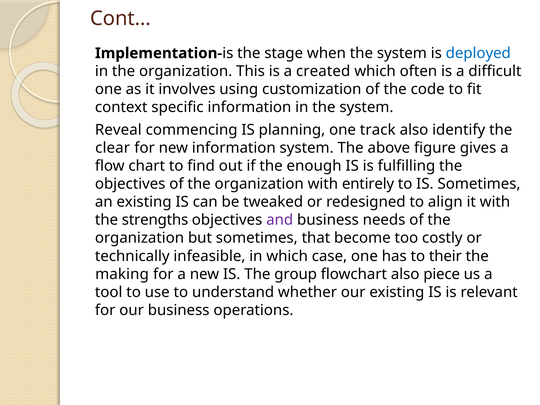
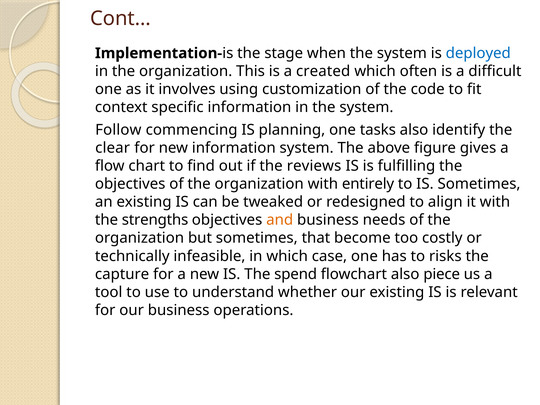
Reveal: Reveal -> Follow
track: track -> tasks
enough: enough -> reviews
and colour: purple -> orange
their: their -> risks
making: making -> capture
group: group -> spend
